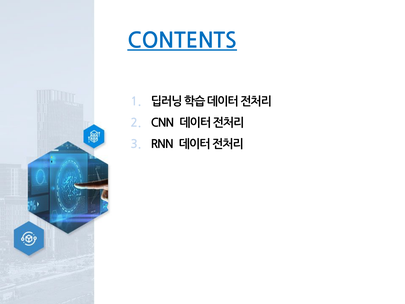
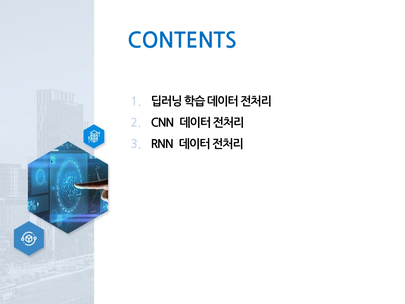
CONTENTS underline: present -> none
